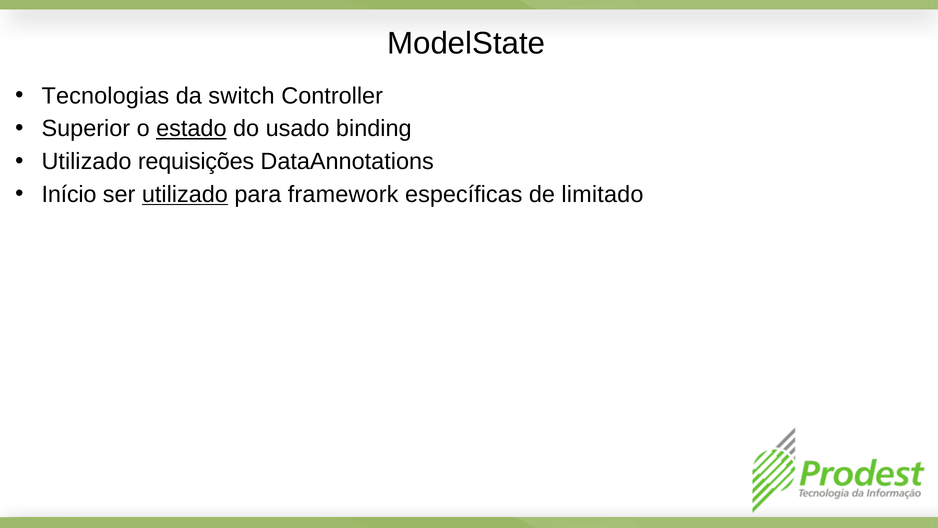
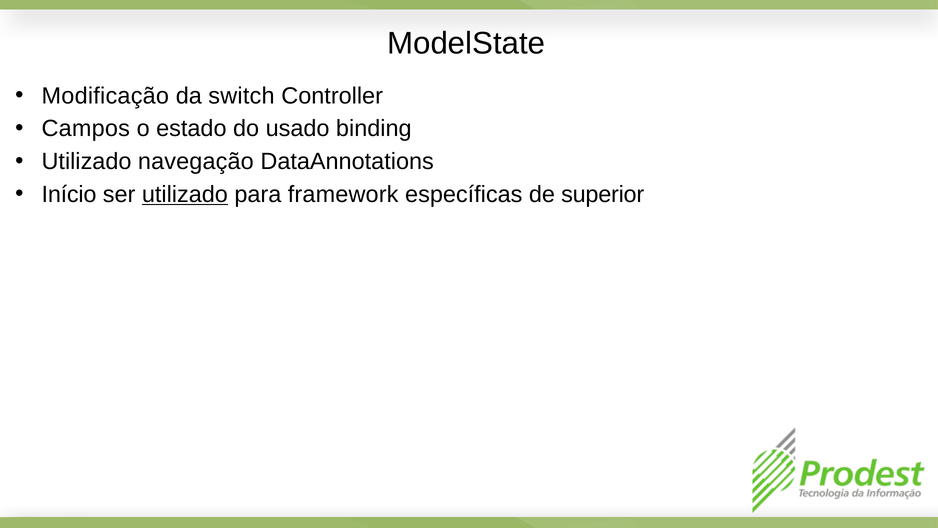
Tecnologias: Tecnologias -> Modificação
Superior: Superior -> Campos
estado underline: present -> none
requisições: requisições -> navegação
limitado: limitado -> superior
